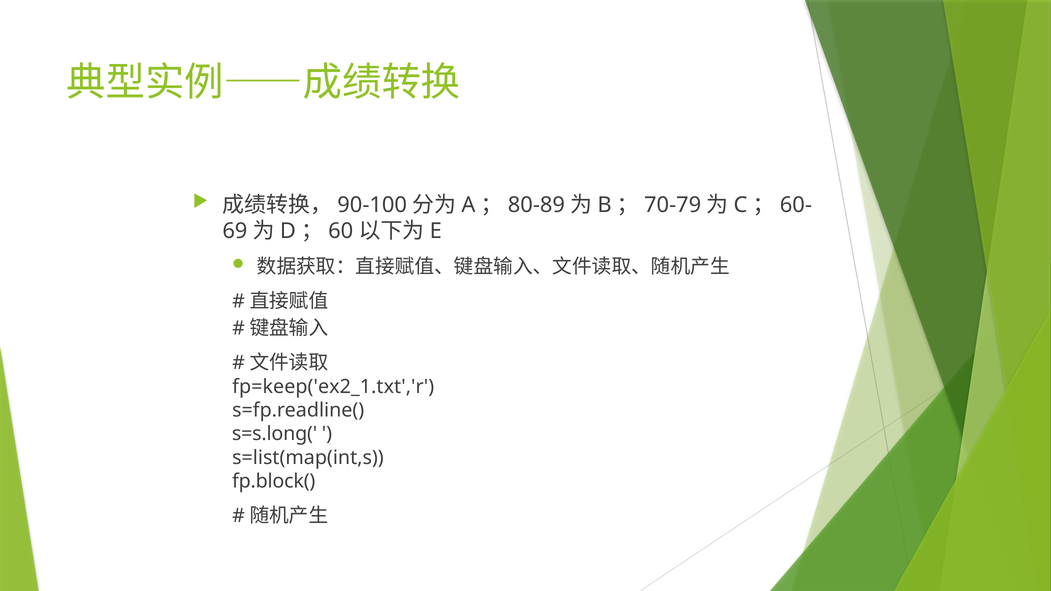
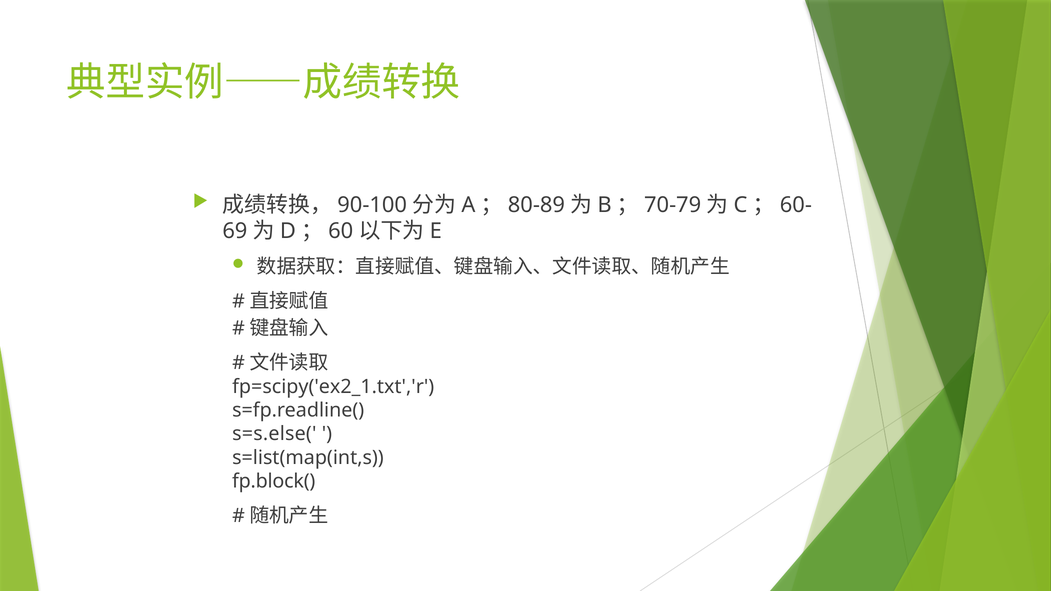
fp=keep('ex2_1.txt','r: fp=keep('ex2_1.txt','r -> fp=scipy('ex2_1.txt','r
s=s.long(: s=s.long( -> s=s.else(
